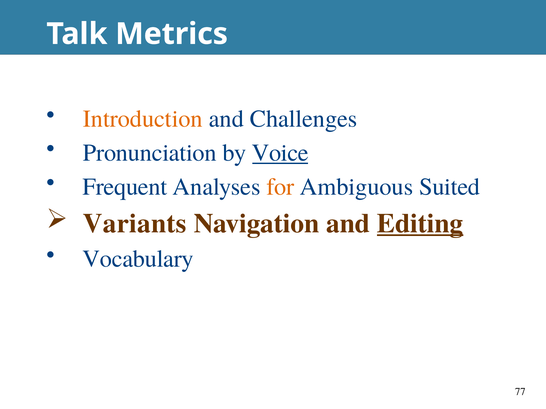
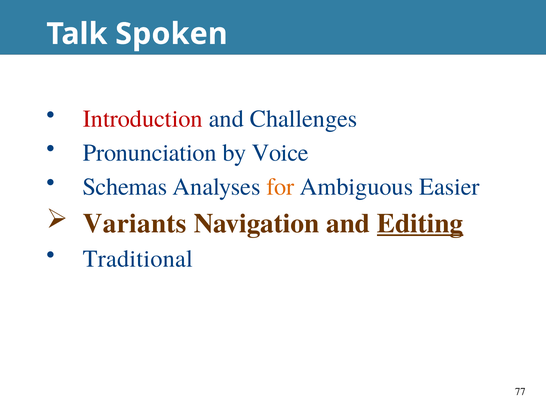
Metrics: Metrics -> Spoken
Introduction colour: orange -> red
Voice underline: present -> none
Frequent: Frequent -> Schemas
Suited: Suited -> Easier
Vocabulary: Vocabulary -> Traditional
